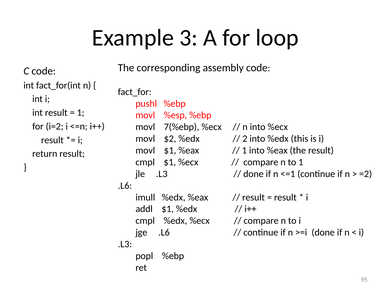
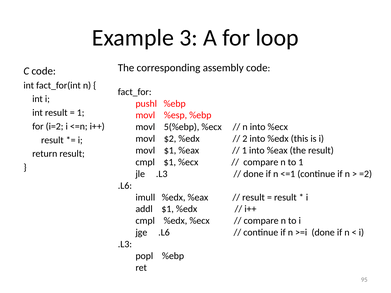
7(%ebp: 7(%ebp -> 5(%ebp
